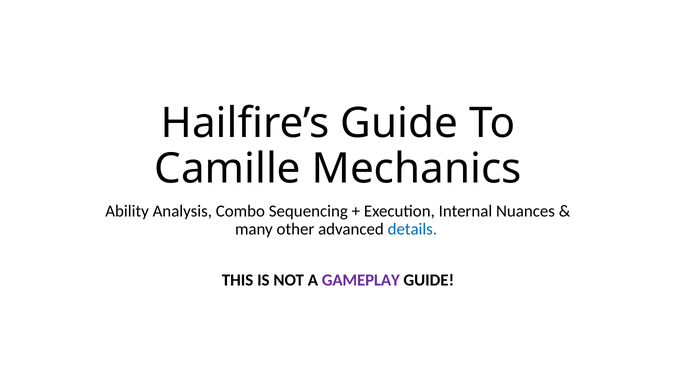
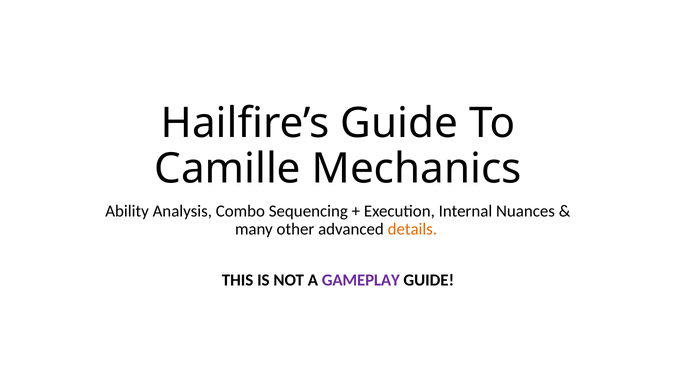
details colour: blue -> orange
